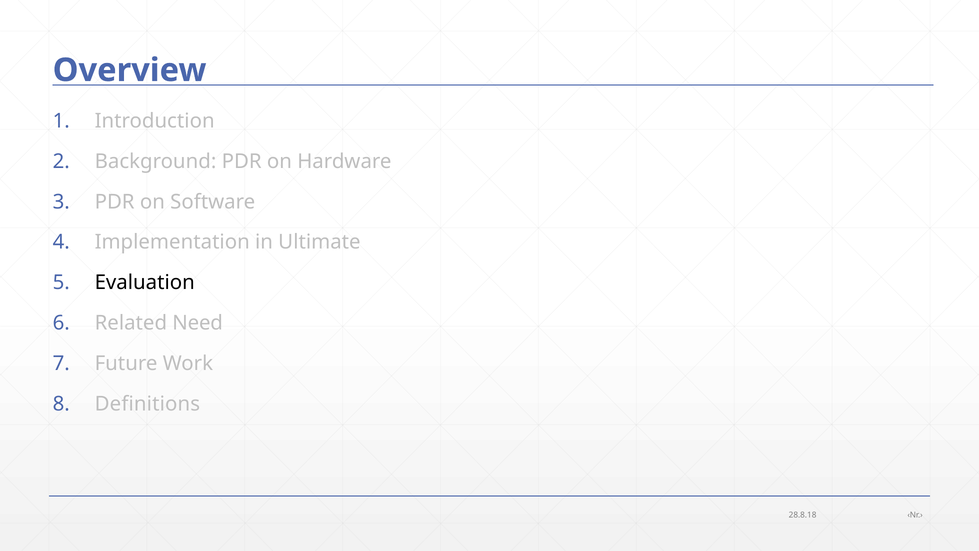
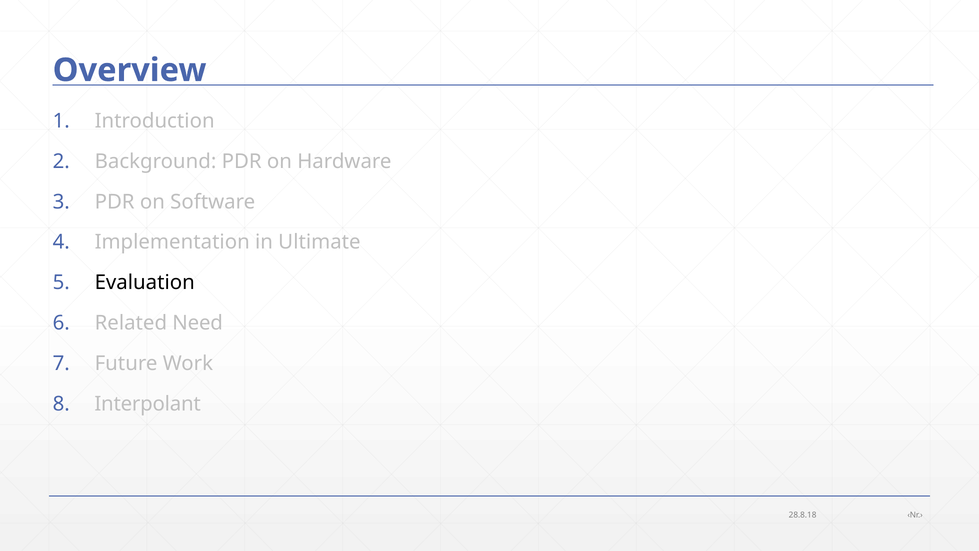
Definitions: Definitions -> Interpolant
